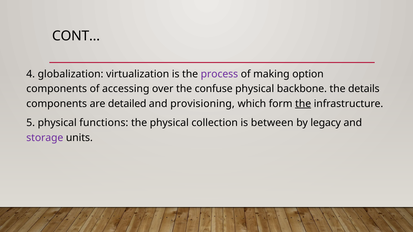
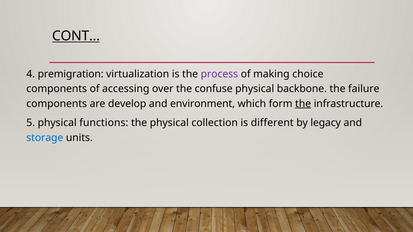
CONT… underline: none -> present
globalization: globalization -> premigration
option: option -> choice
details: details -> failure
detailed: detailed -> develop
provisioning: provisioning -> environment
between: between -> different
storage colour: purple -> blue
